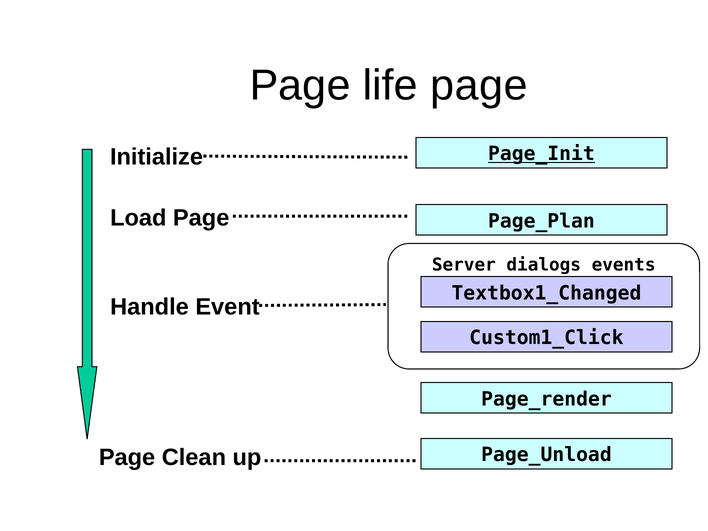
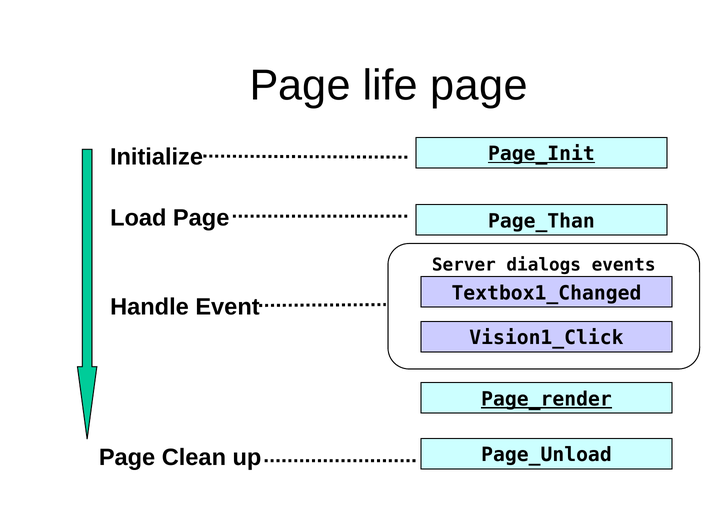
Page_Plan: Page_Plan -> Page_Than
Custom1_Click: Custom1_Click -> Vision1_Click
Page_render underline: none -> present
